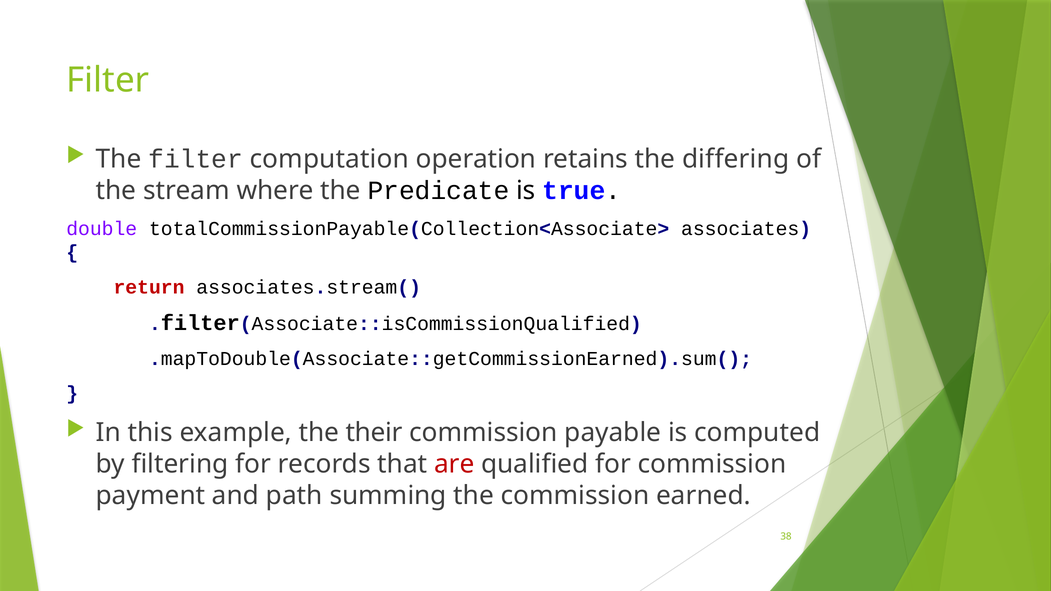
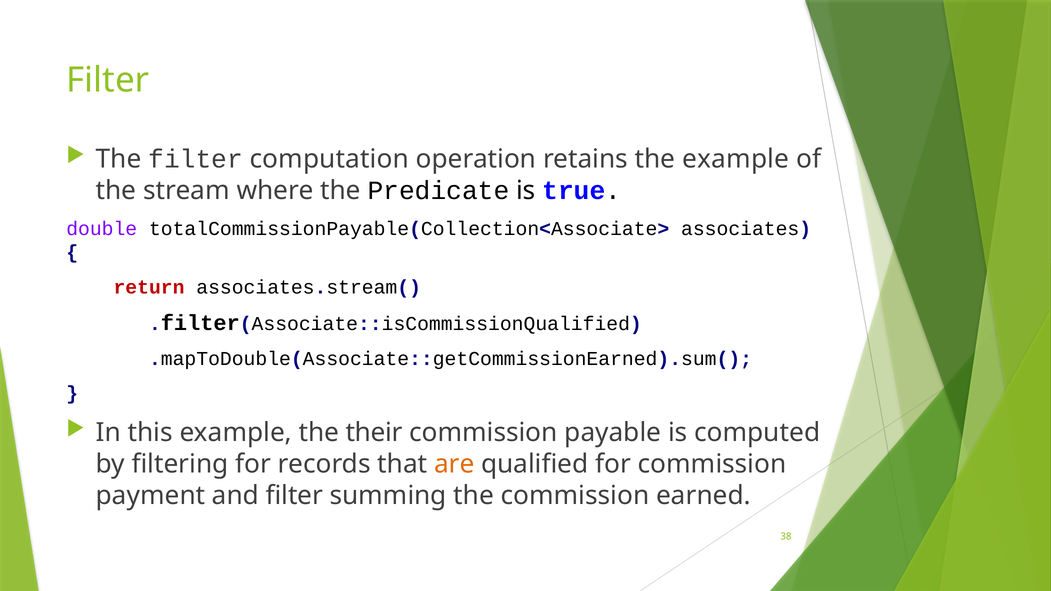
the differing: differing -> example
are colour: red -> orange
and path: path -> filter
